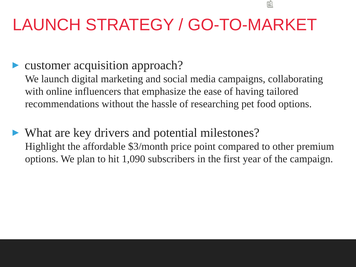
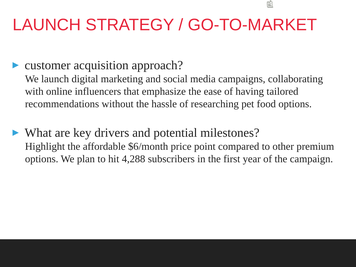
$3/month: $3/month -> $6/month
1,090: 1,090 -> 4,288
